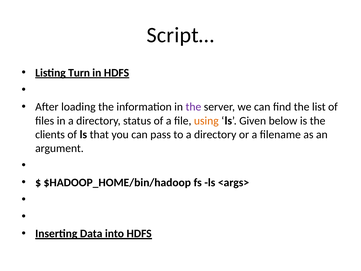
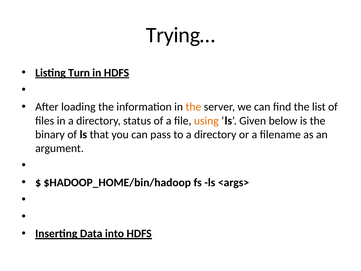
Script…: Script… -> Trying…
the at (193, 107) colour: purple -> orange
clients: clients -> binary
